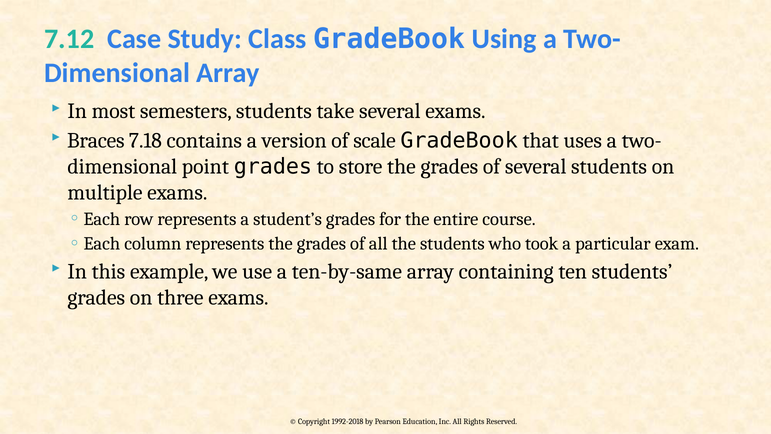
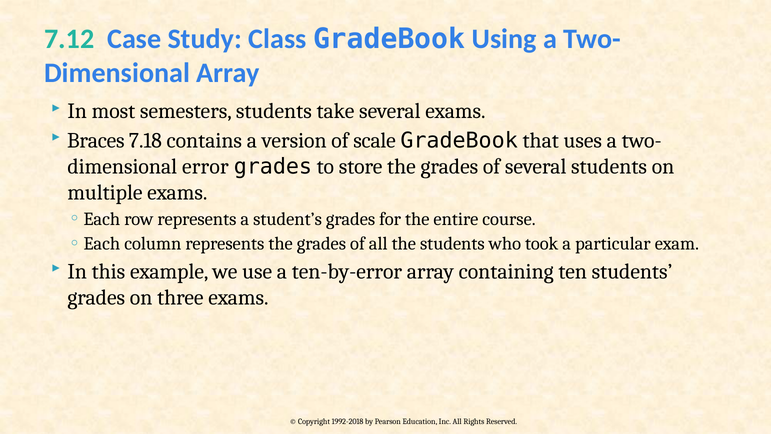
point: point -> error
ten-by-same: ten-by-same -> ten-by-error
